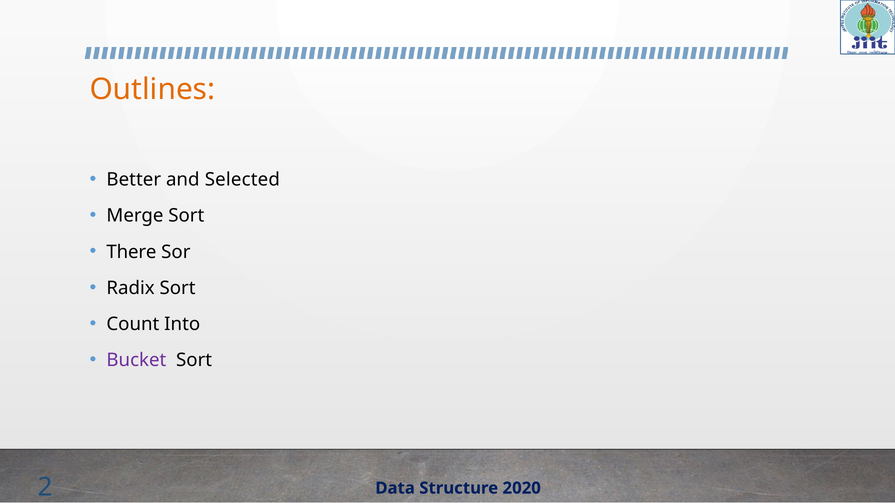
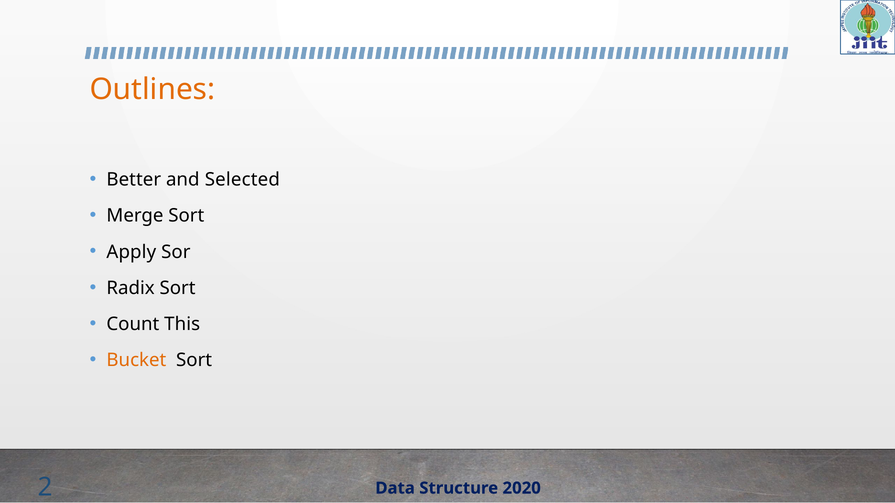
There: There -> Apply
Into: Into -> This
Bucket colour: purple -> orange
